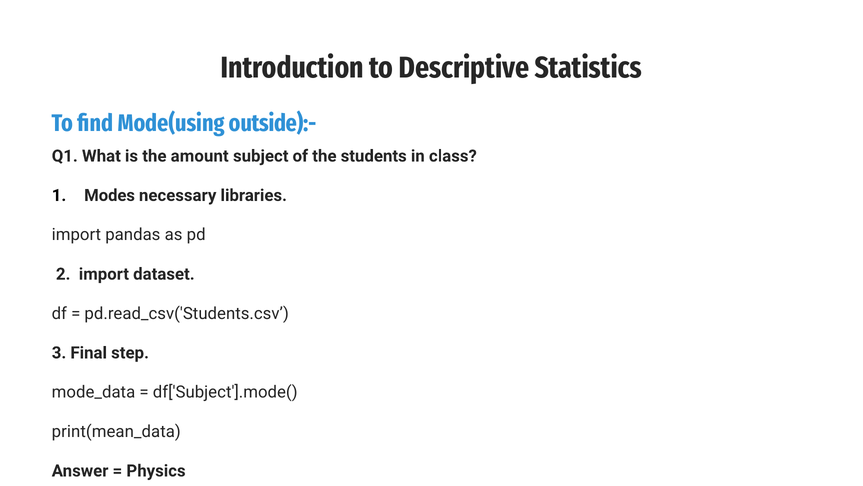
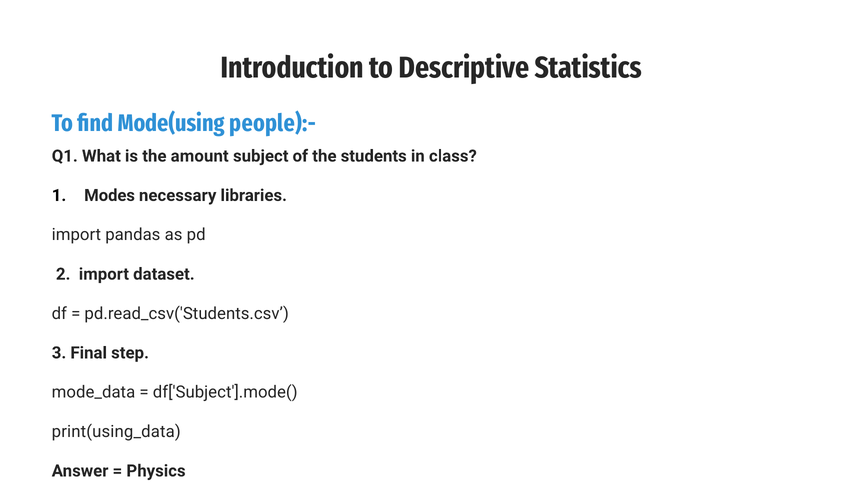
outside):-: outside):- -> people):-
print(mean_data: print(mean_data -> print(using_data
